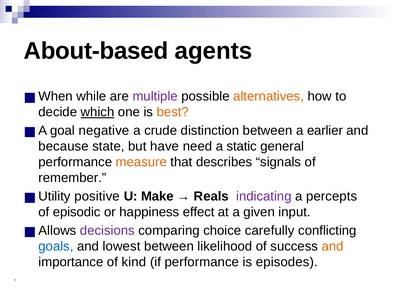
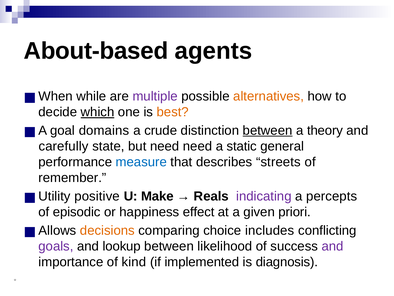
negative: negative -> domains
between at (268, 130) underline: none -> present
earlier: earlier -> theory
because: because -> carefully
but have: have -> need
measure colour: orange -> blue
signals: signals -> streets
input: input -> priori
decisions colour: purple -> orange
carefully: carefully -> includes
goals colour: blue -> purple
lowest: lowest -> lookup
and at (333, 246) colour: orange -> purple
if performance: performance -> implemented
episodes: episodes -> diagnosis
